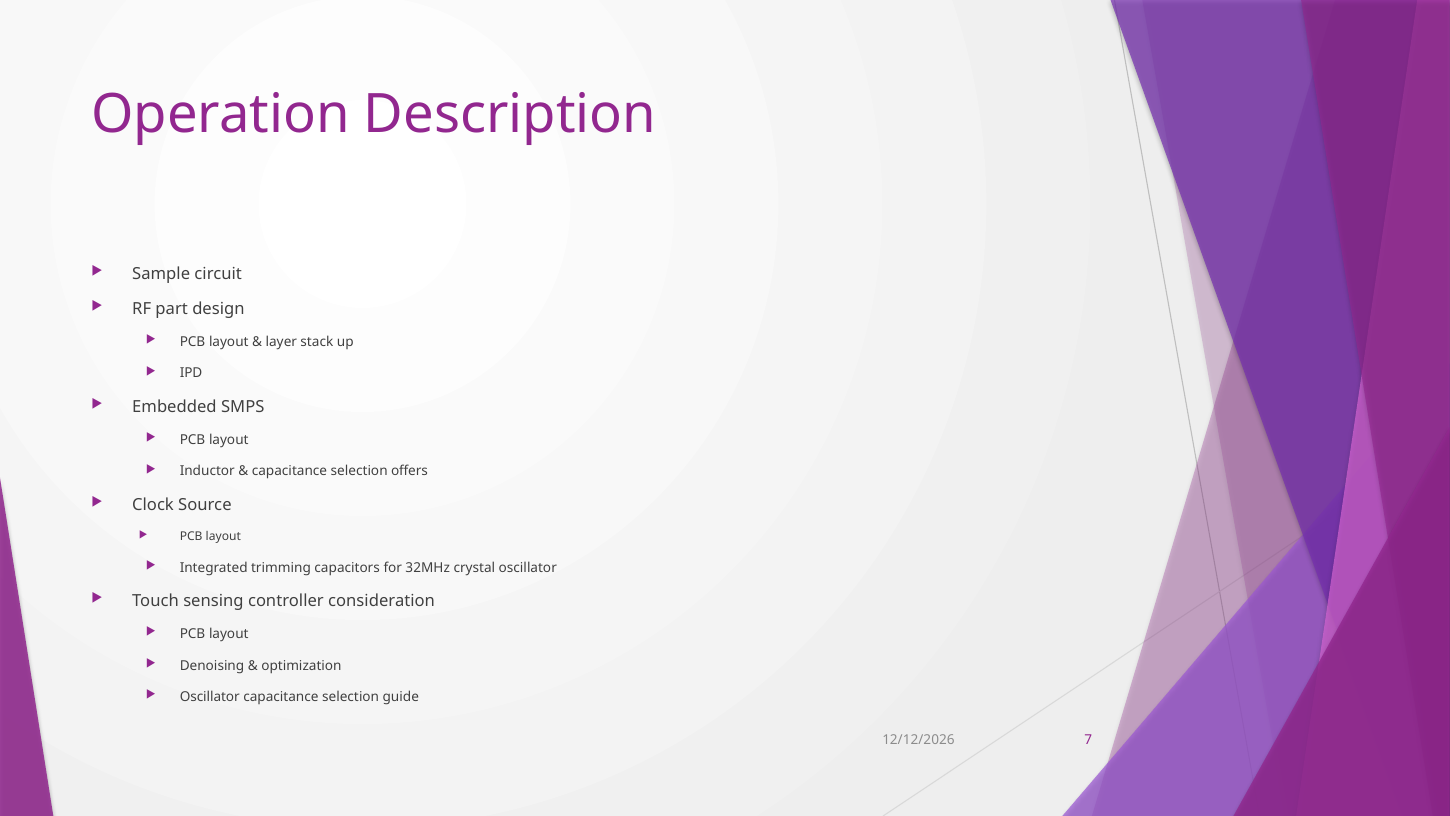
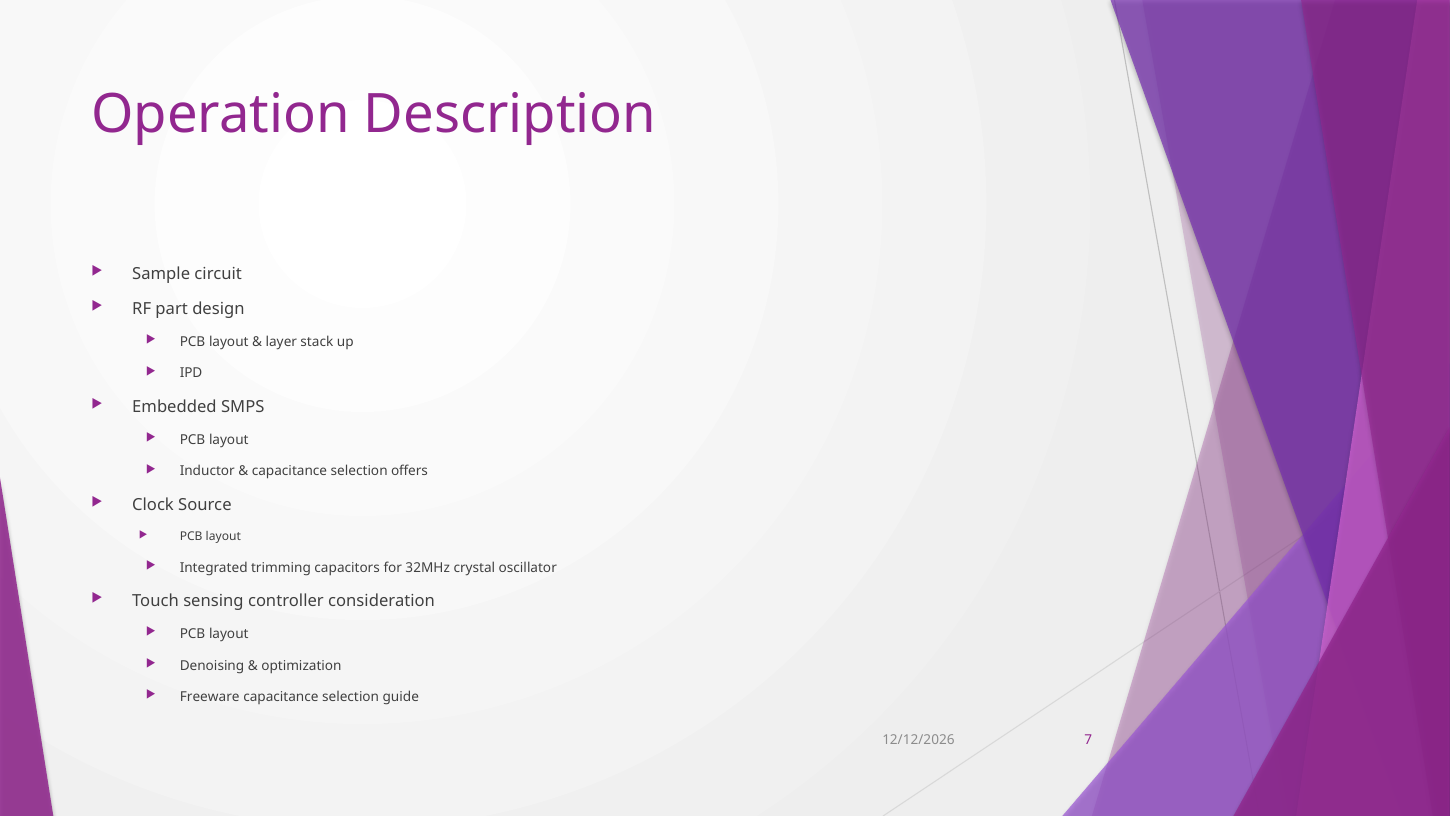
Oscillator at (210, 697): Oscillator -> Freeware
